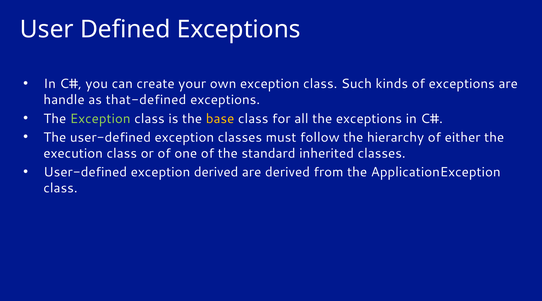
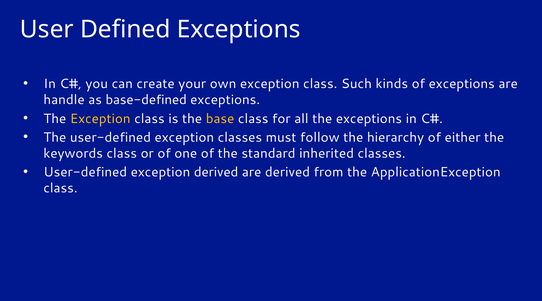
that-defined: that-defined -> base-defined
Exception at (100, 119) colour: light green -> yellow
execution: execution -> keywords
